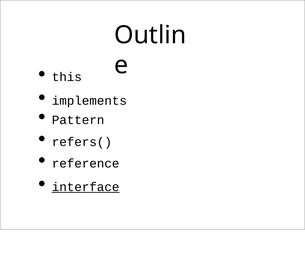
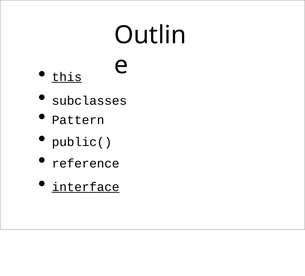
this underline: none -> present
implements: implements -> subclasses
refers(: refers( -> public(
